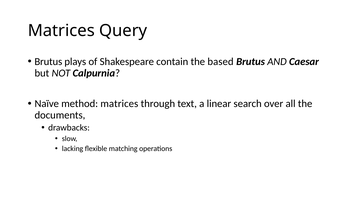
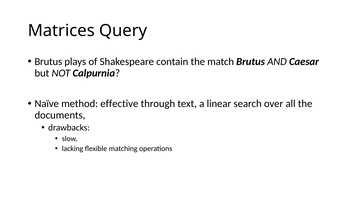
based: based -> match
method matrices: matrices -> effective
